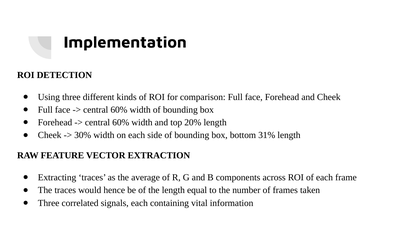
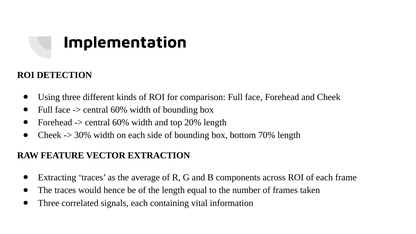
31%: 31% -> 70%
